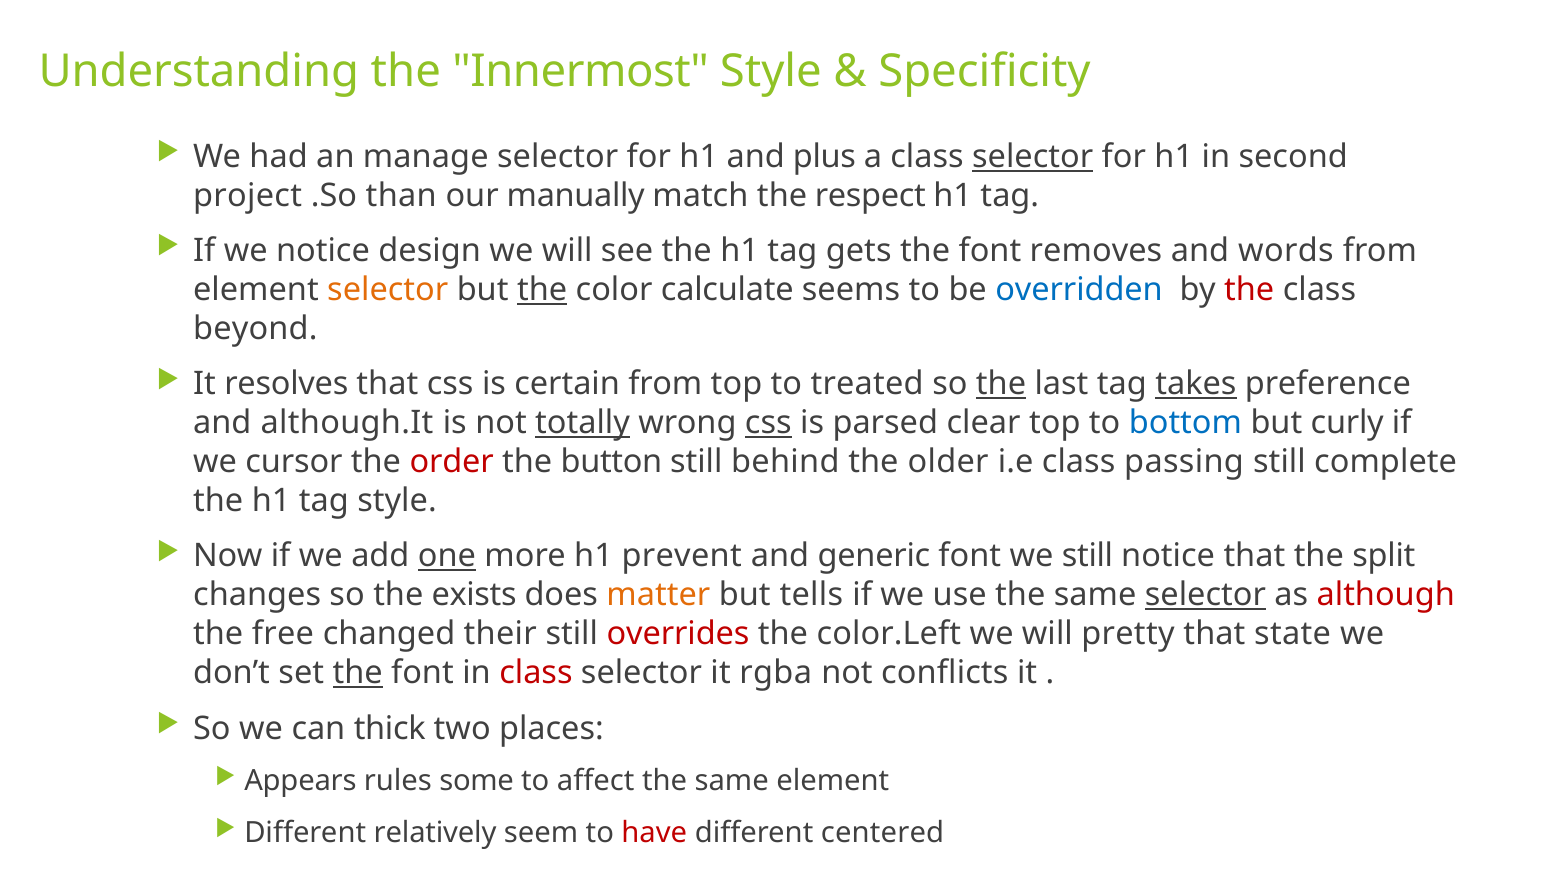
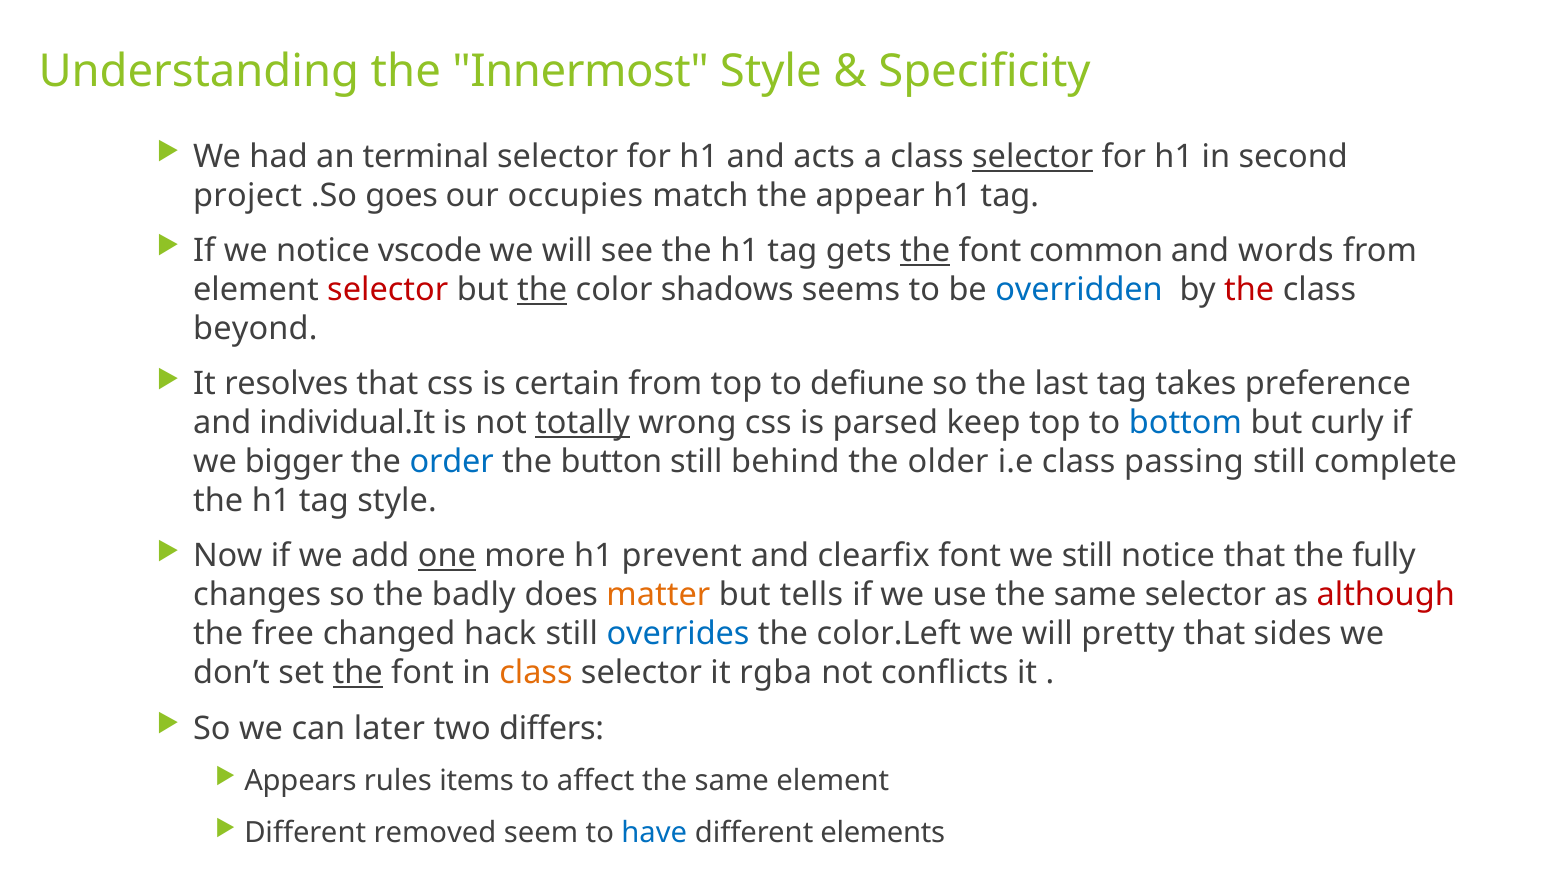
manage: manage -> terminal
plus: plus -> acts
than: than -> goes
manually: manually -> occupies
respect: respect -> appear
design: design -> vscode
the at (925, 251) underline: none -> present
removes: removes -> common
selector at (388, 290) colour: orange -> red
calculate: calculate -> shadows
treated: treated -> defiune
the at (1001, 384) underline: present -> none
takes underline: present -> none
although.It: although.It -> individual.It
css at (768, 423) underline: present -> none
clear: clear -> keep
cursor: cursor -> bigger
order colour: red -> blue
generic: generic -> clearfix
split: split -> fully
exists: exists -> badly
selector at (1205, 595) underline: present -> none
their: their -> hack
overrides colour: red -> blue
state: state -> sides
class at (536, 673) colour: red -> orange
thick: thick -> later
places: places -> differs
some: some -> items
relatively: relatively -> removed
have colour: red -> blue
centered: centered -> elements
